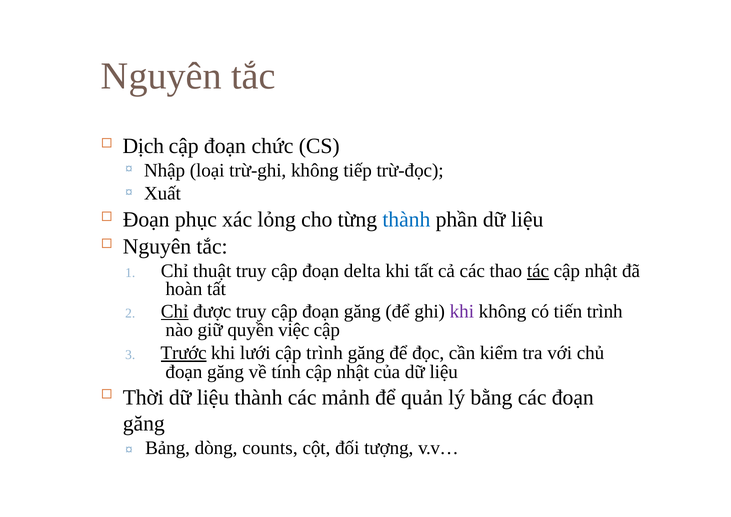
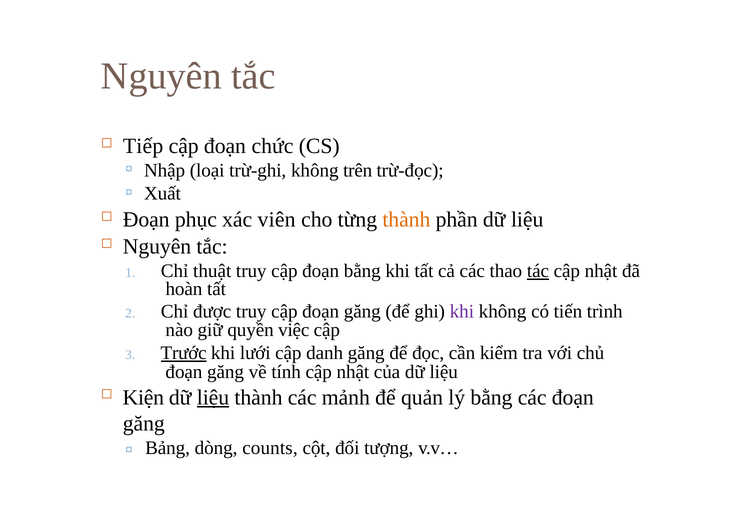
Dịch: Dịch -> Tiếp
tiếp: tiếp -> trên
lỏng: lỏng -> viên
thành at (406, 219) colour: blue -> orange
đoạn delta: delta -> bằng
Chỉ at (175, 311) underline: present -> none
cập trình: trình -> danh
Thời: Thời -> Kiện
liệu at (213, 397) underline: none -> present
